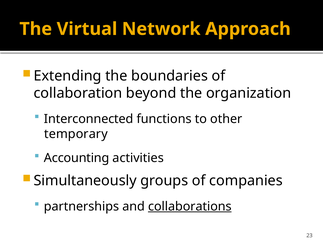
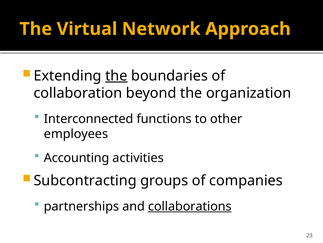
the at (116, 76) underline: none -> present
temporary: temporary -> employees
Simultaneously: Simultaneously -> Subcontracting
